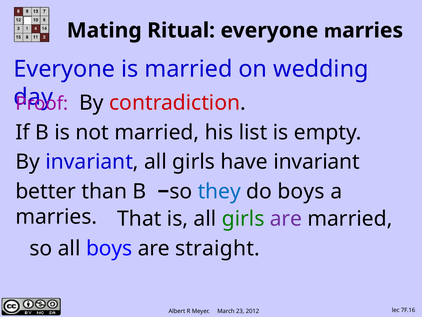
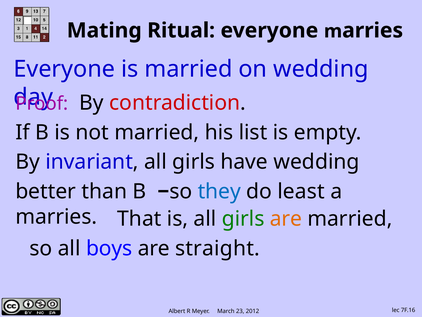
have invariant: invariant -> wedding
do boys: boys -> least
are at (286, 219) colour: purple -> orange
